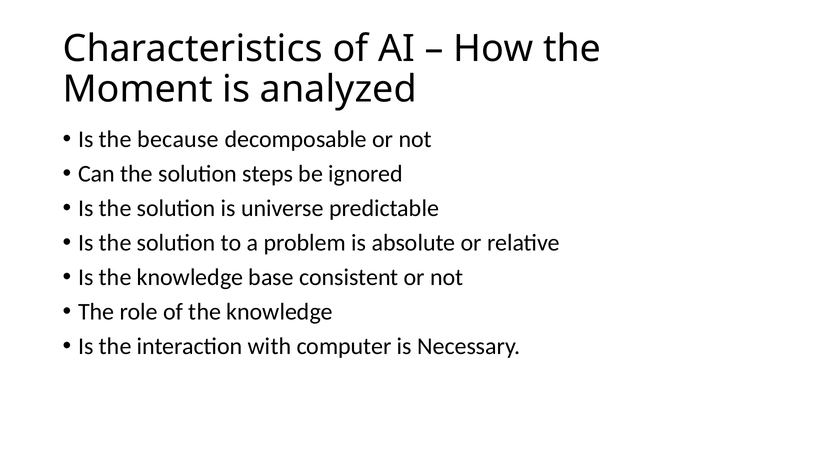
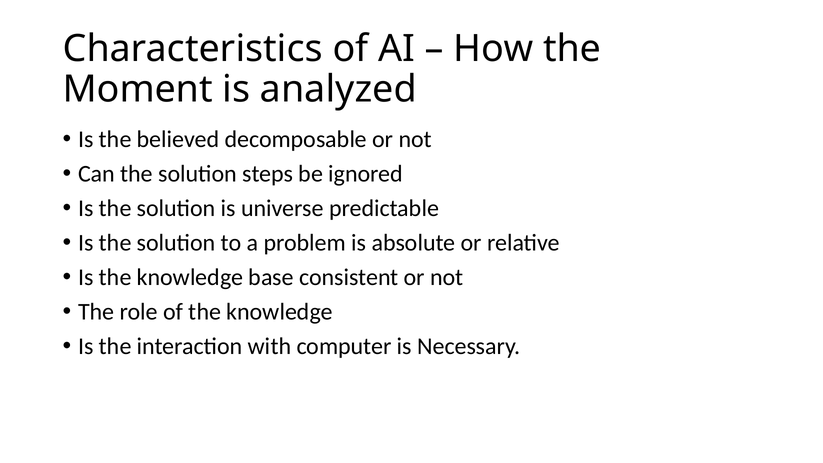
because: because -> believed
